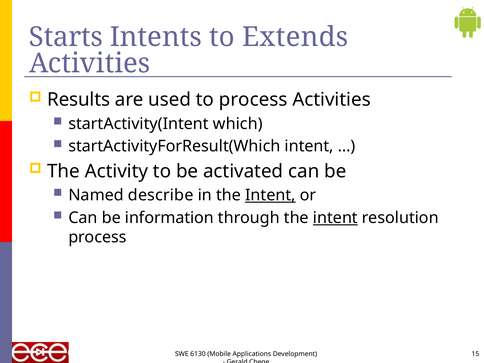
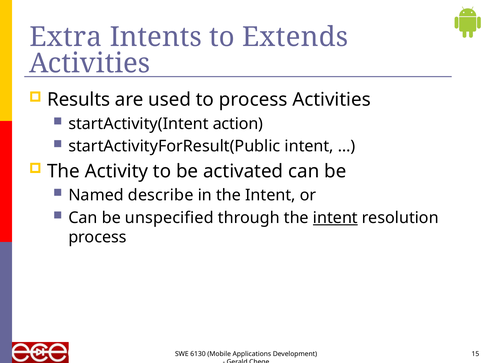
Starts: Starts -> Extra
which: which -> action
startActivityForResult(Which: startActivityForResult(Which -> startActivityForResult(Public
Intent at (270, 195) underline: present -> none
information: information -> unspecified
